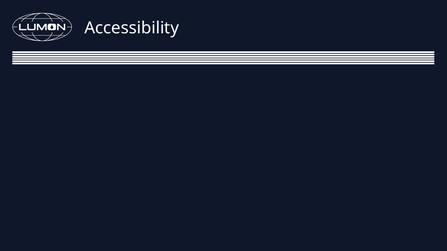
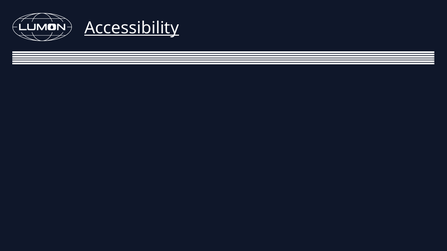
Accessibility underline: none -> present
